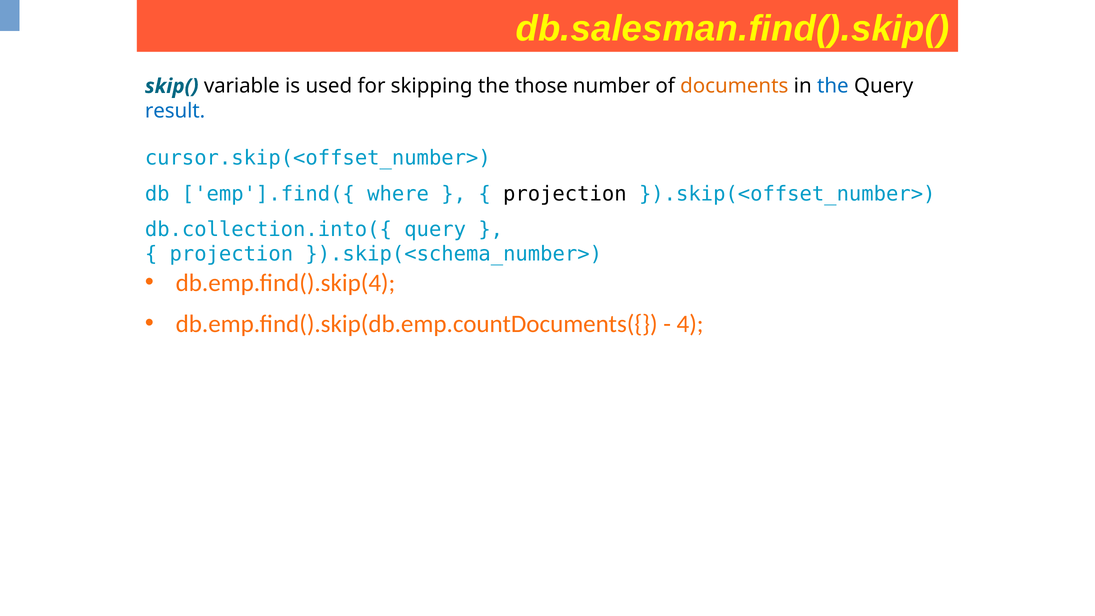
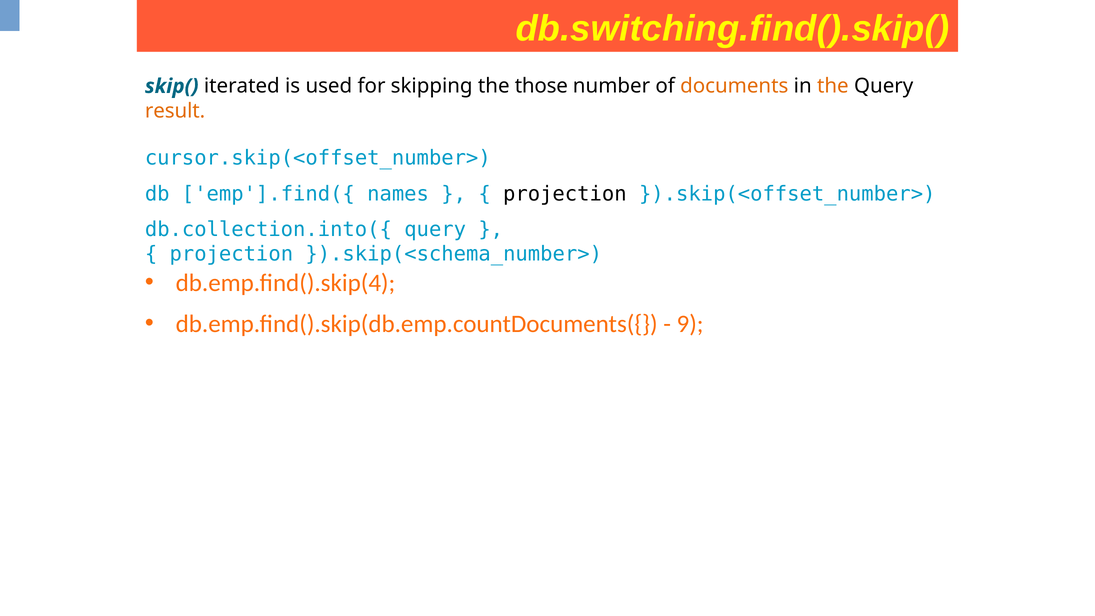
db.salesman.find().skip(: db.salesman.find().skip( -> db.switching.find().skip(
variable: variable -> iterated
the at (833, 86) colour: blue -> orange
result colour: blue -> orange
where: where -> names
4: 4 -> 9
